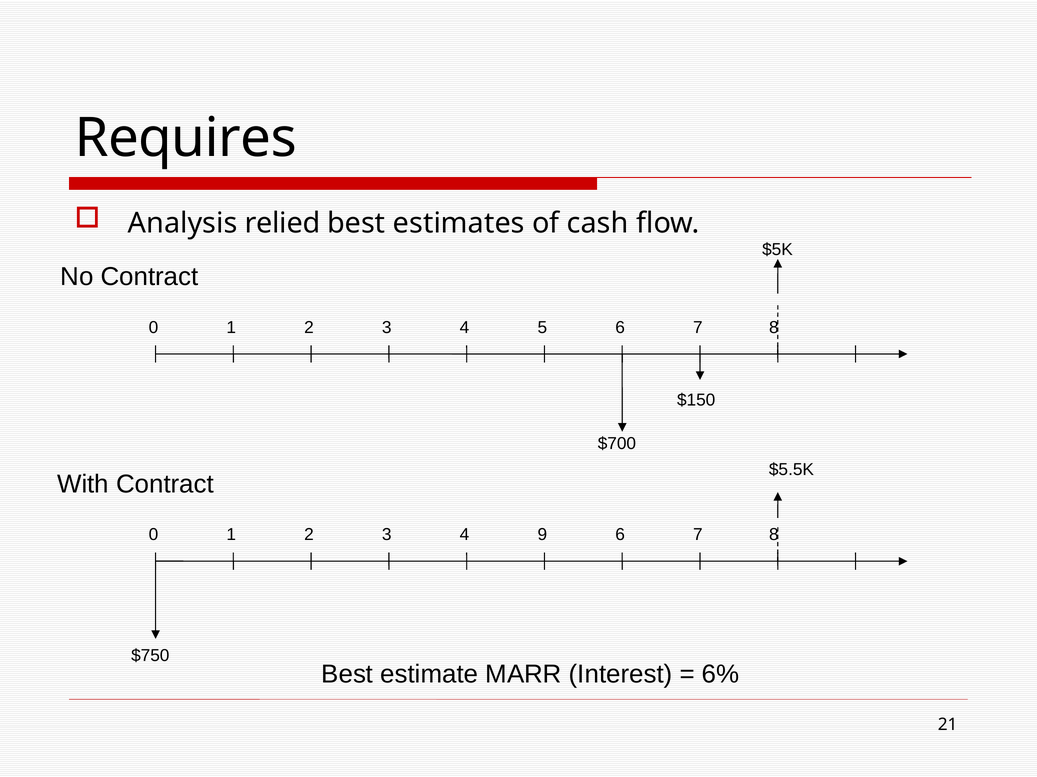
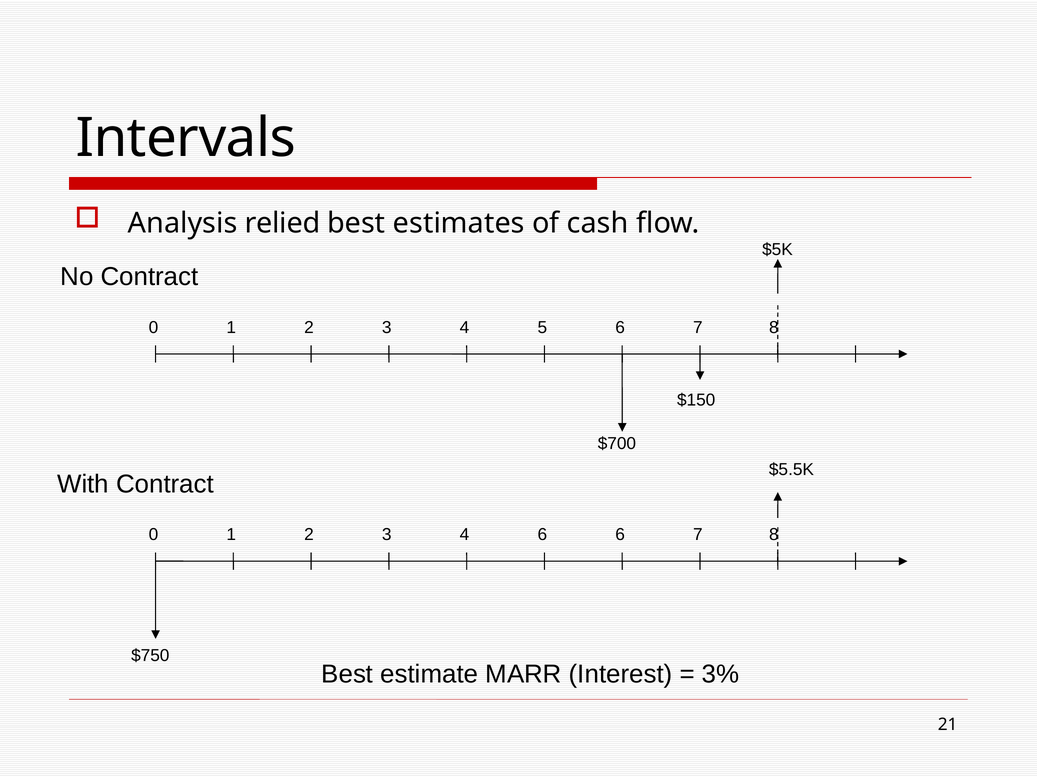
Requires: Requires -> Intervals
0 9: 9 -> 6
6%: 6% -> 3%
